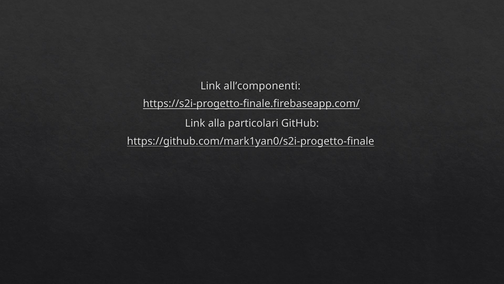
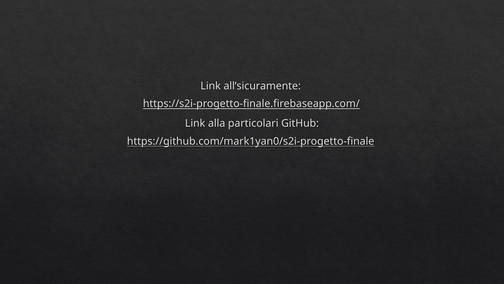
all’componenti: all’componenti -> all’sicuramente
